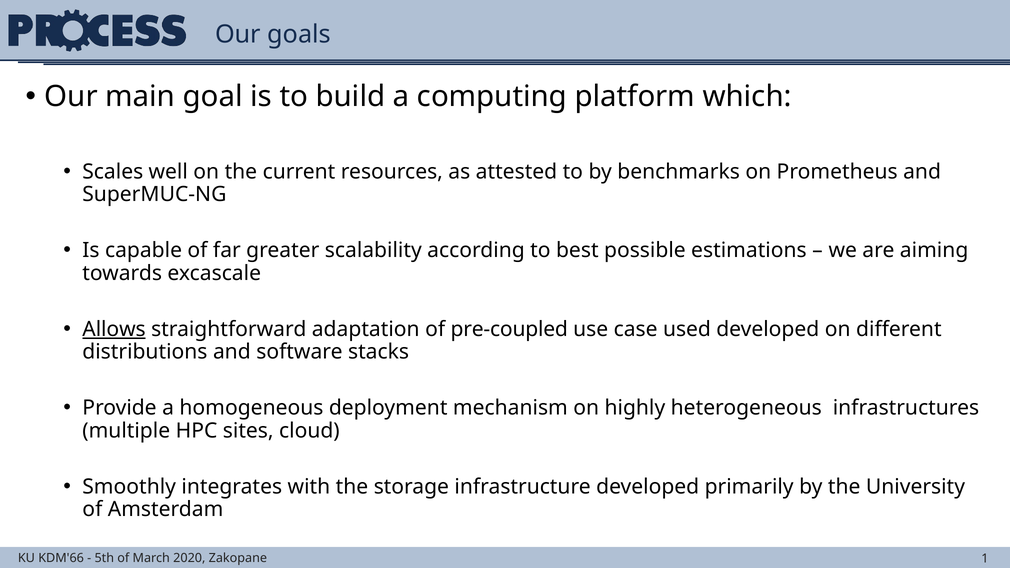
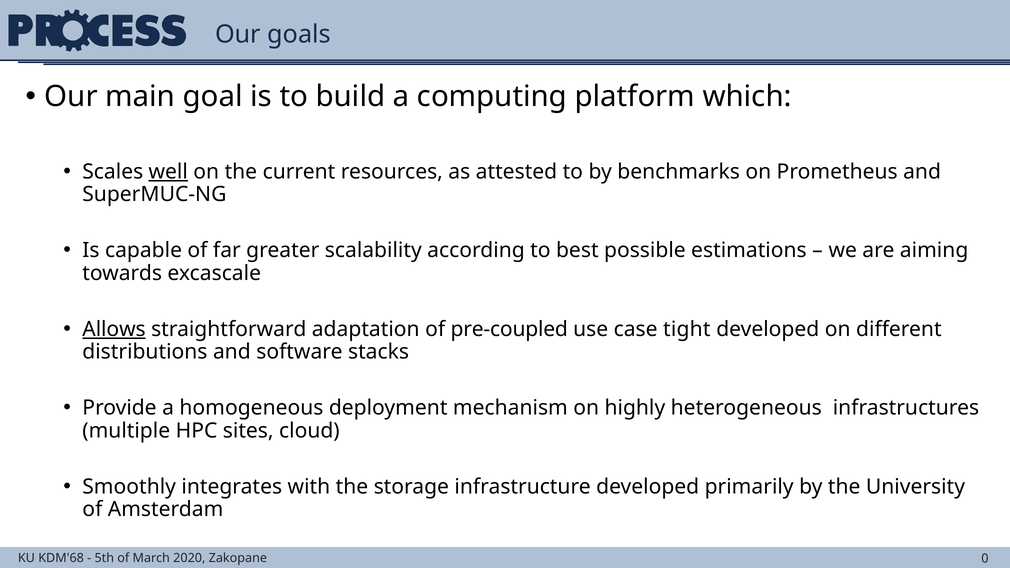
well underline: none -> present
used: used -> tight
KDM'66: KDM'66 -> KDM'68
1: 1 -> 0
